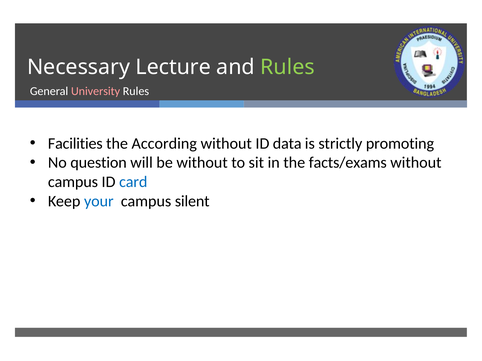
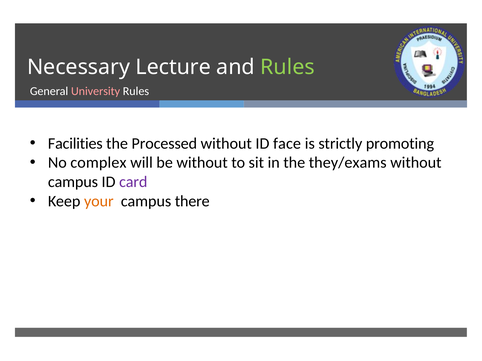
According: According -> Processed
data: data -> face
question: question -> complex
facts/exams: facts/exams -> they/exams
card colour: blue -> purple
your colour: blue -> orange
silent: silent -> there
